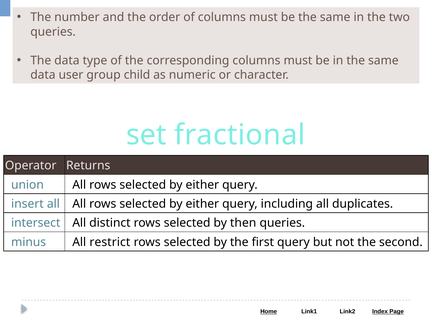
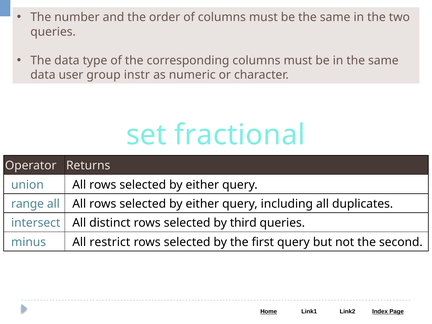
child: child -> instr
insert: insert -> range
then: then -> third
